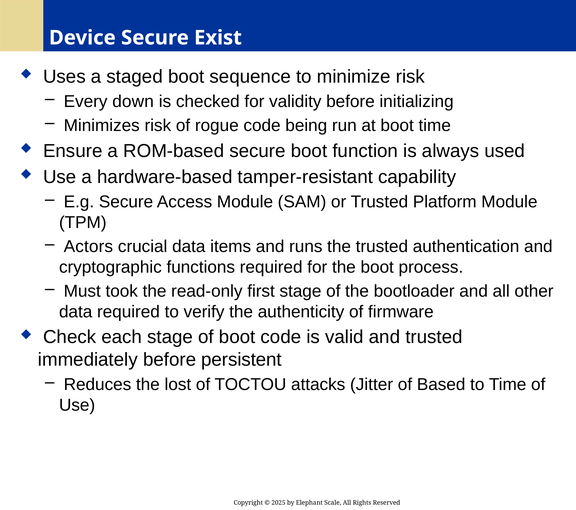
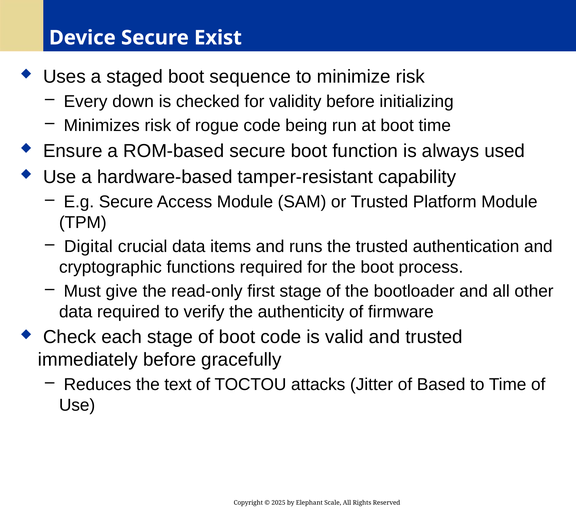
Actors: Actors -> Digital
took: took -> give
persistent: persistent -> gracefully
lost: lost -> text
